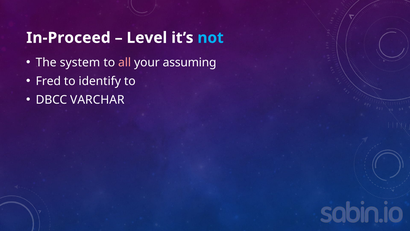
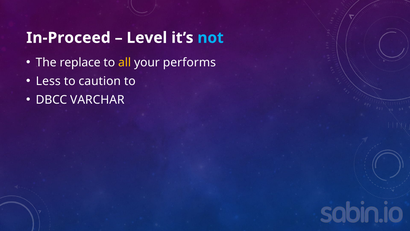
system: system -> replace
all colour: pink -> yellow
assuming: assuming -> performs
Fred: Fred -> Less
identify: identify -> caution
